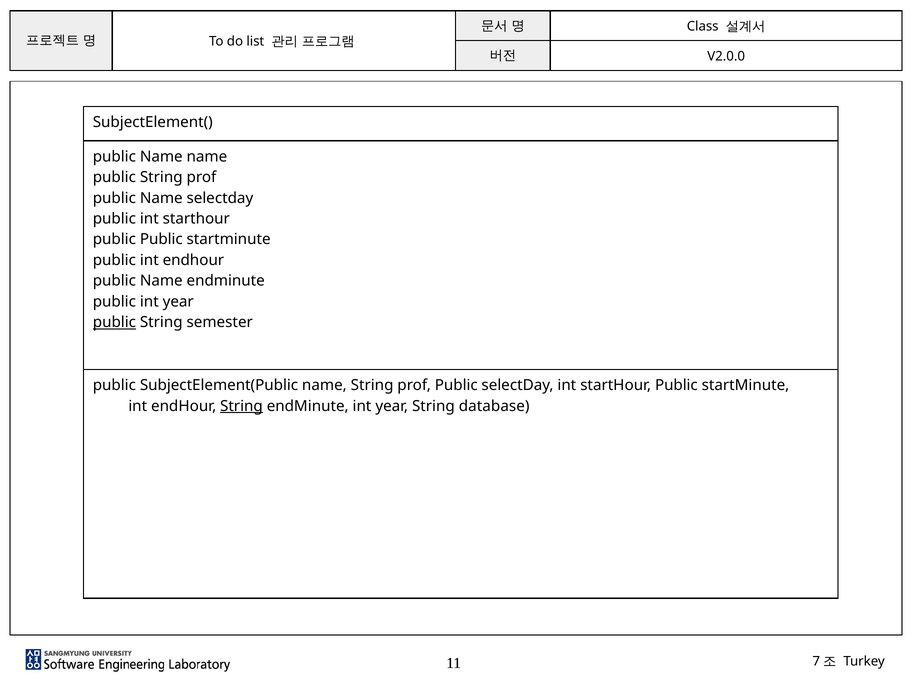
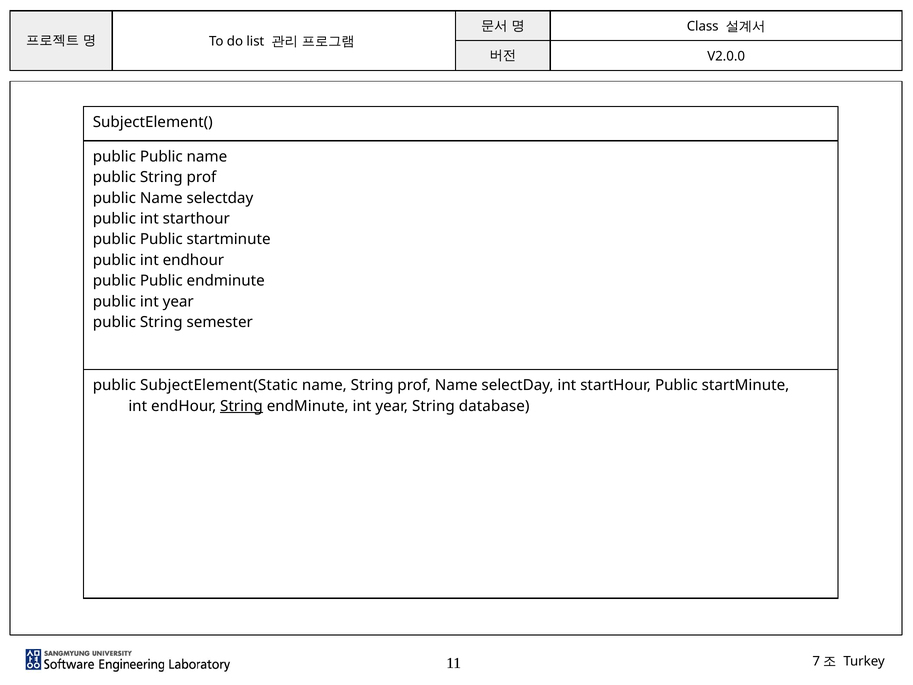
Name at (161, 157): Name -> Public
Name at (161, 281): Name -> Public
public at (114, 322) underline: present -> none
SubjectElement(Public: SubjectElement(Public -> SubjectElement(Static
name String prof Public: Public -> Name
